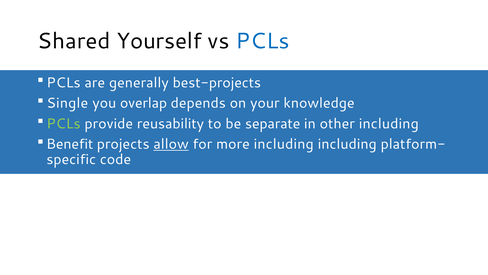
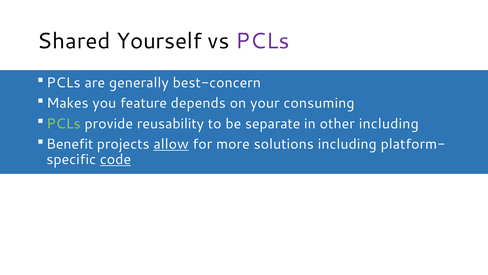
PCLs at (263, 41) colour: blue -> purple
best-projects: best-projects -> best-concern
Single: Single -> Makes
overlap: overlap -> feature
knowledge: knowledge -> consuming
more including: including -> solutions
code underline: none -> present
